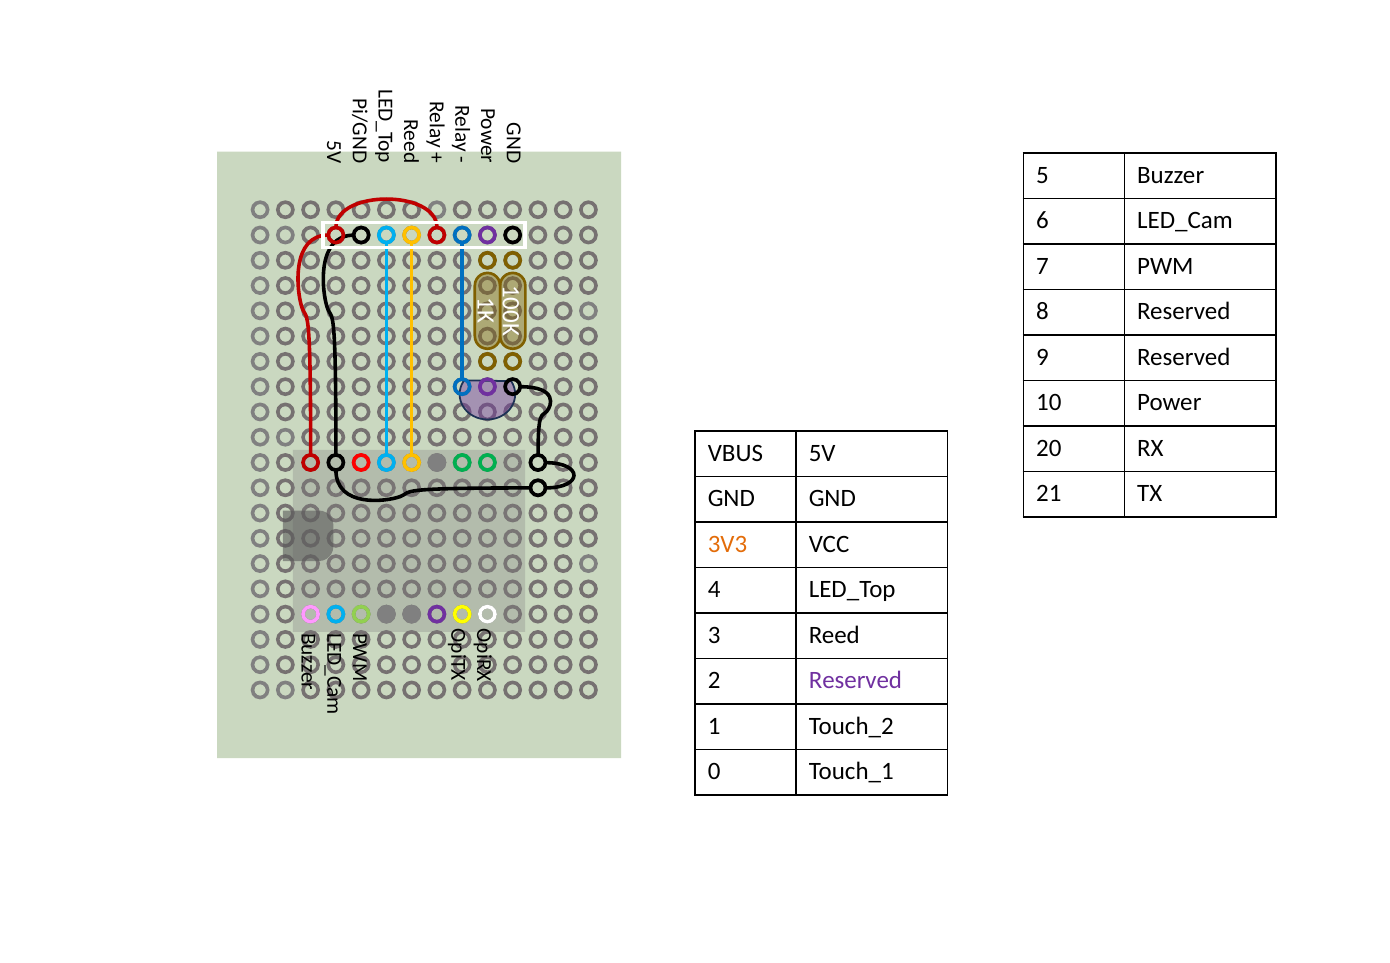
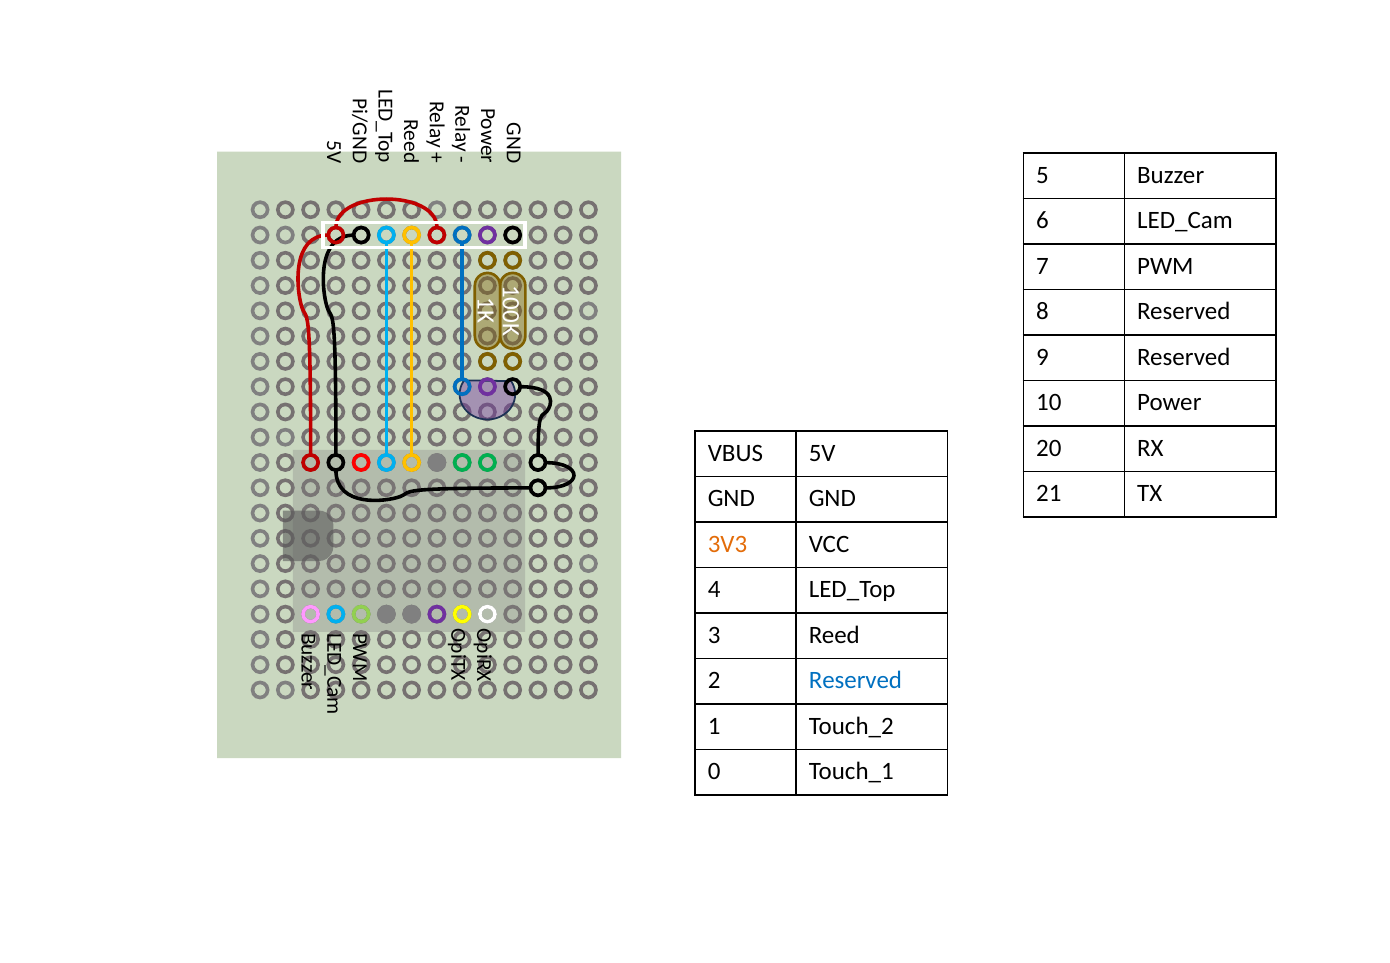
Reserved at (855, 680) colour: purple -> blue
